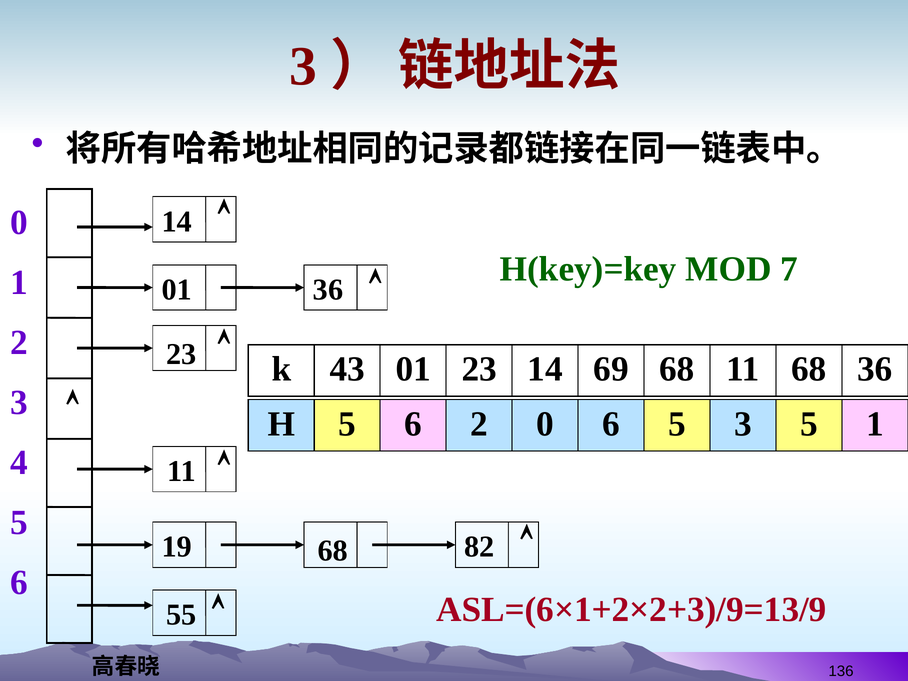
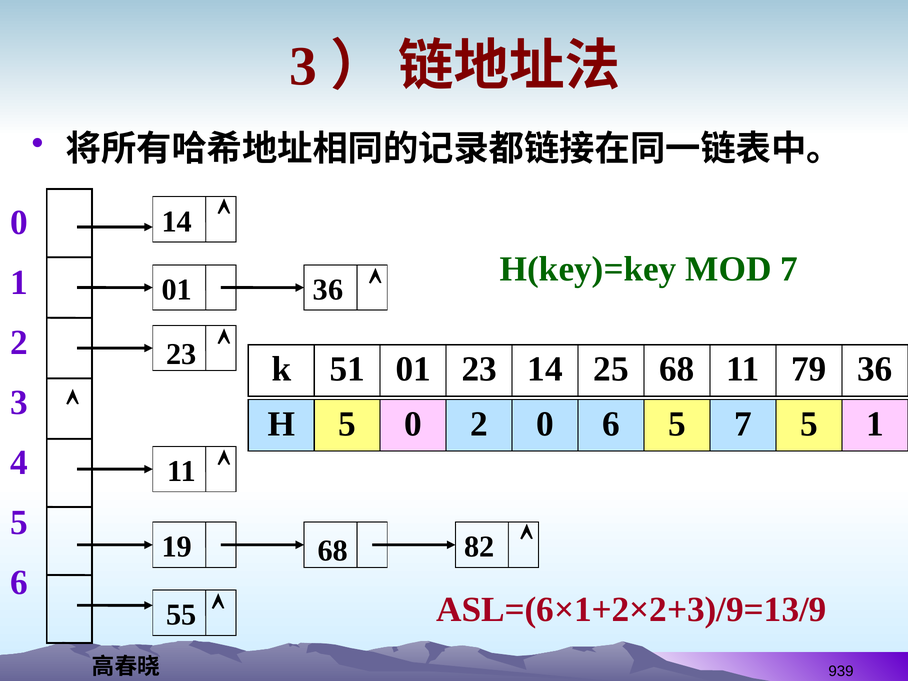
43: 43 -> 51
69: 69 -> 25
11 68: 68 -> 79
H 5 6: 6 -> 0
5 3: 3 -> 7
136: 136 -> 939
